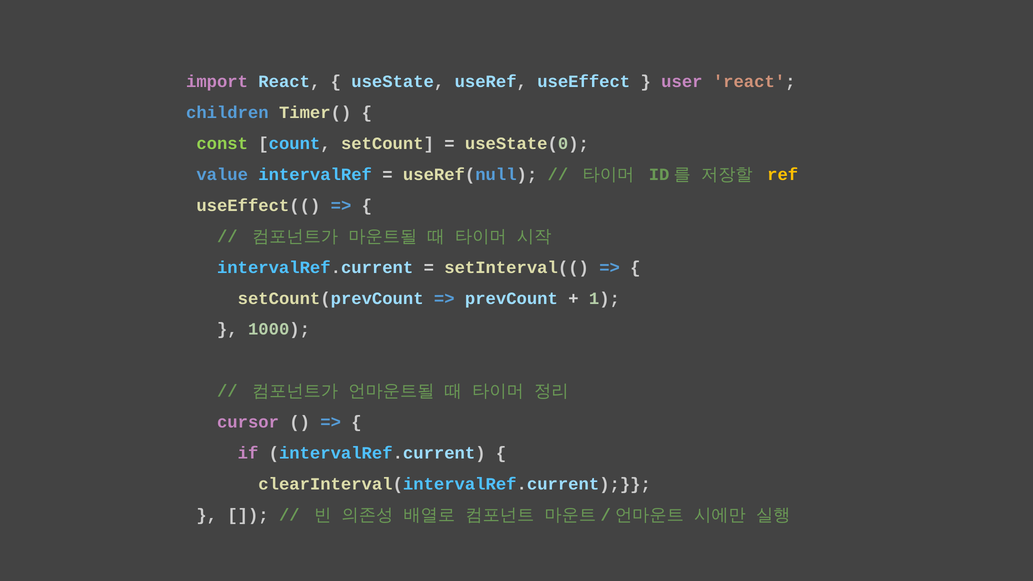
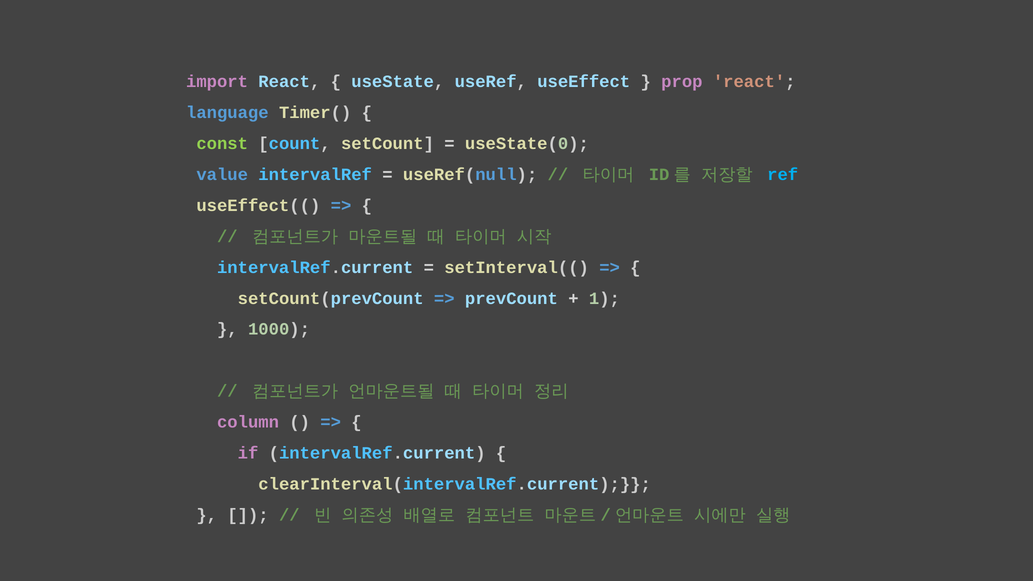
user: user -> prop
children: children -> language
ref colour: yellow -> light blue
cursor: cursor -> column
